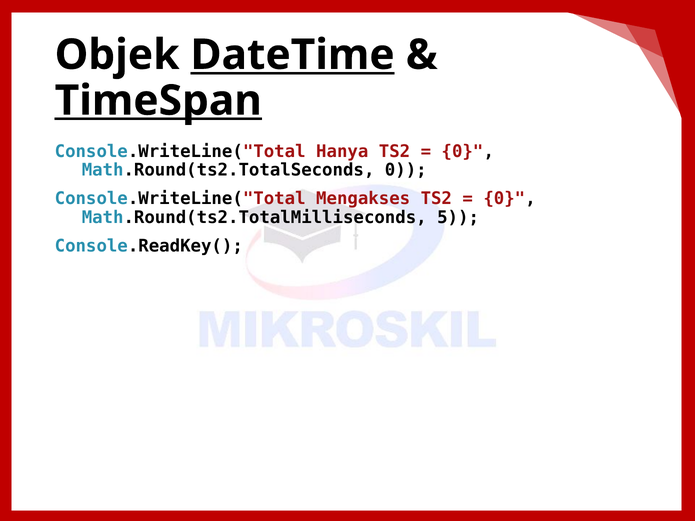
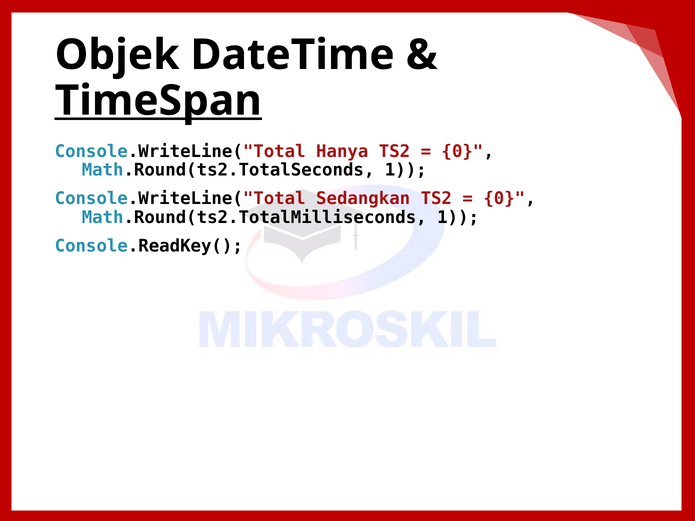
DateTime underline: present -> none
Math.Round(ts2.TotalSeconds 0: 0 -> 1
Mengakses: Mengakses -> Sedangkan
Math.Round(ts2.TotalMilliseconds 5: 5 -> 1
